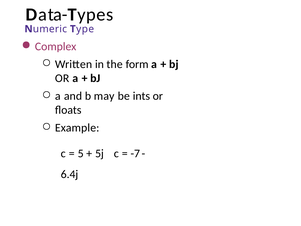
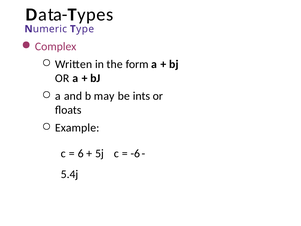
5: 5 -> 6
-7: -7 -> -6
6.4j: 6.4j -> 5.4j
